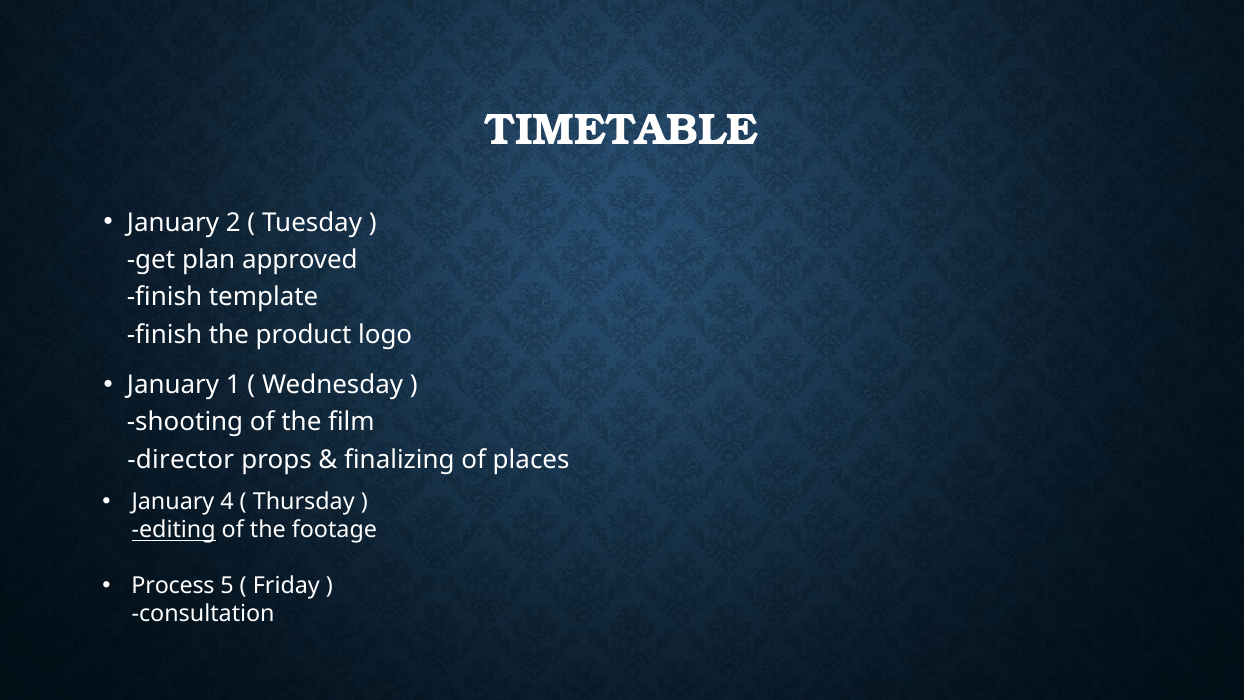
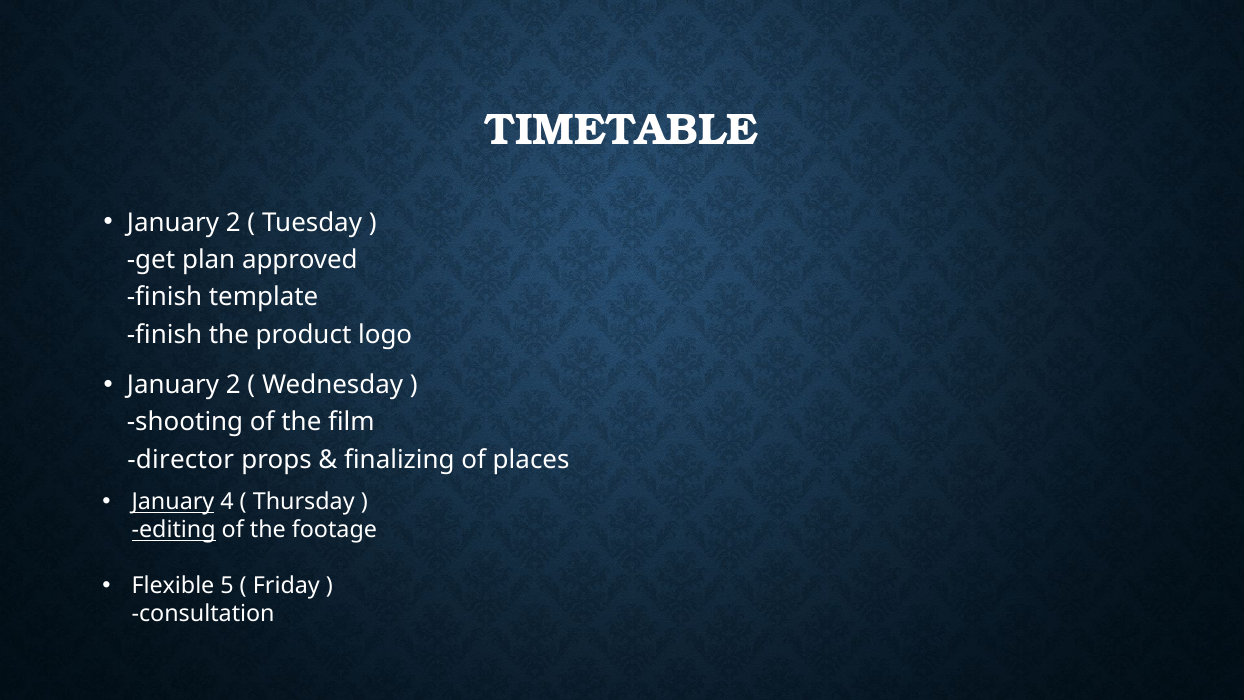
1 at (233, 385): 1 -> 2
January at (173, 502) underline: none -> present
Process: Process -> Flexible
